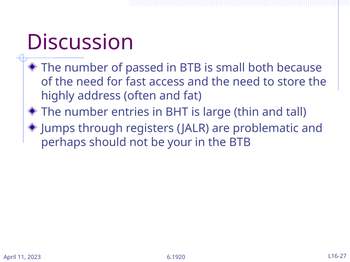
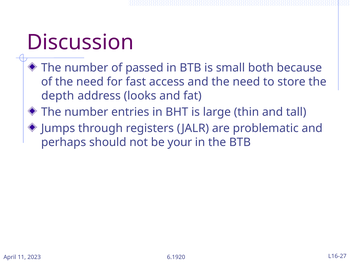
highly: highly -> depth
often: often -> looks
